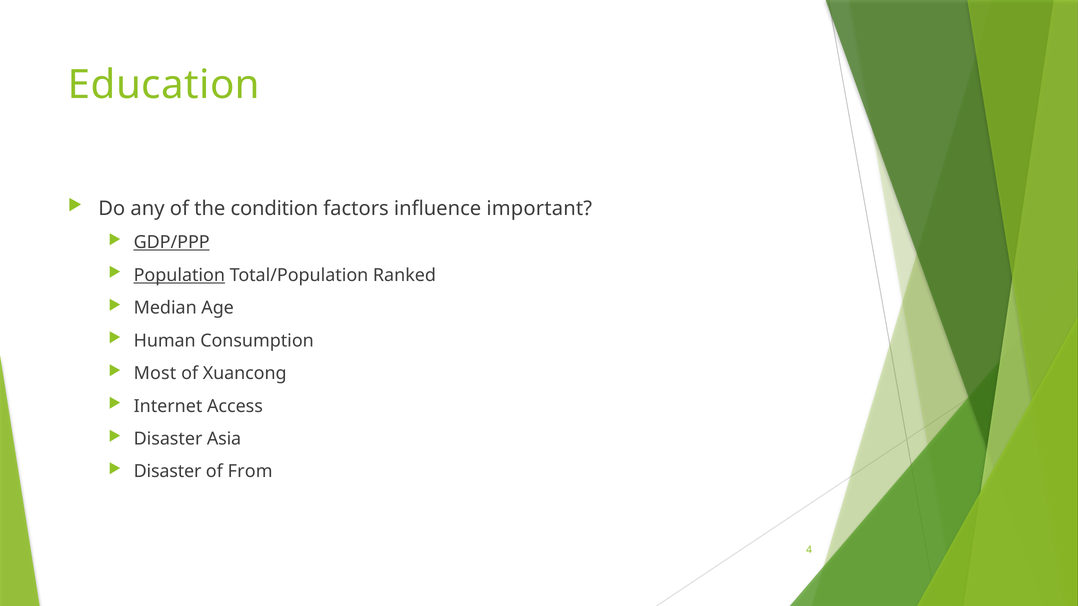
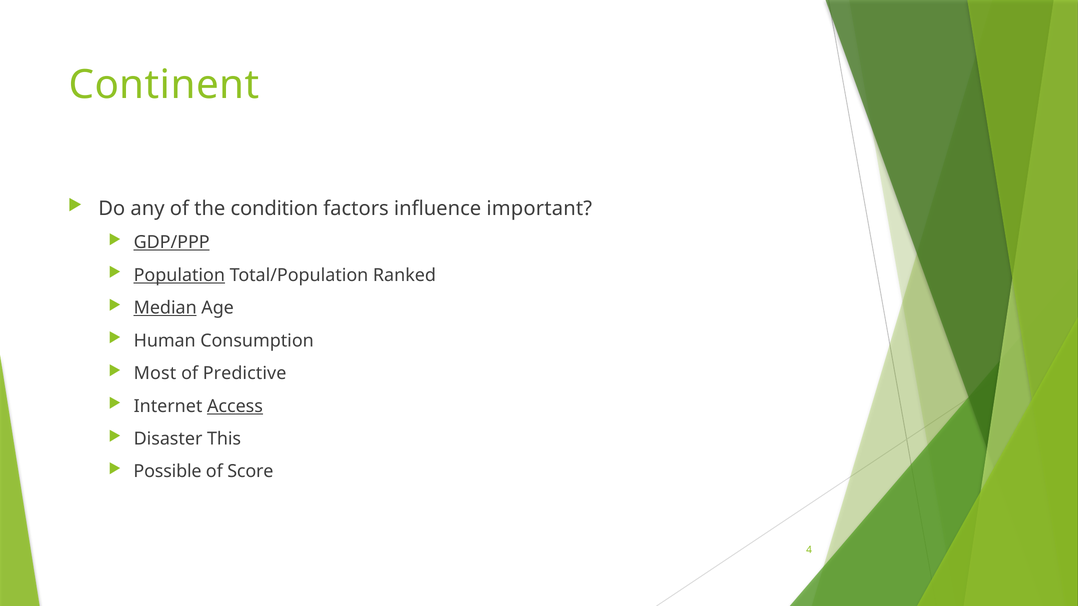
Education: Education -> Continent
Median underline: none -> present
Xuancong: Xuancong -> Predictive
Access underline: none -> present
Asia: Asia -> This
Disaster at (168, 472): Disaster -> Possible
From: From -> Score
